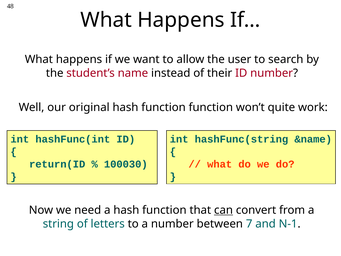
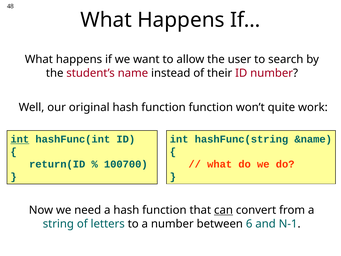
int at (20, 139) underline: none -> present
100030: 100030 -> 100700
7: 7 -> 6
